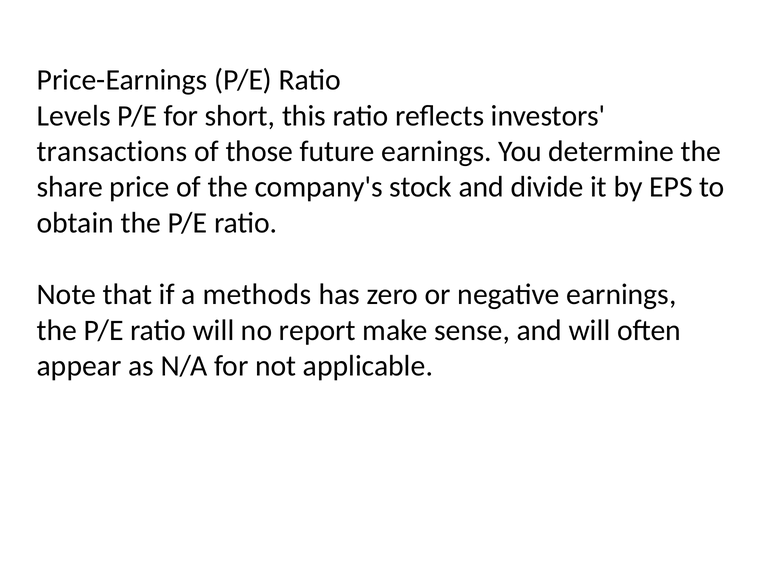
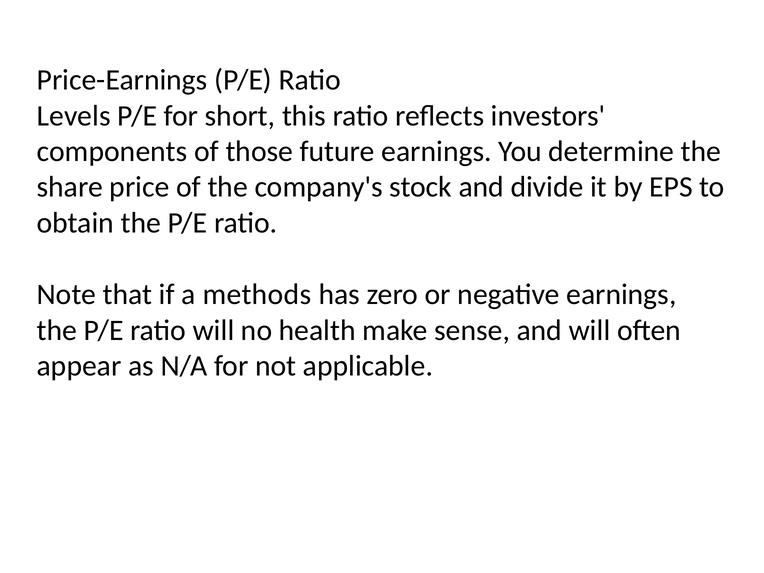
transactions: transactions -> components
report: report -> health
